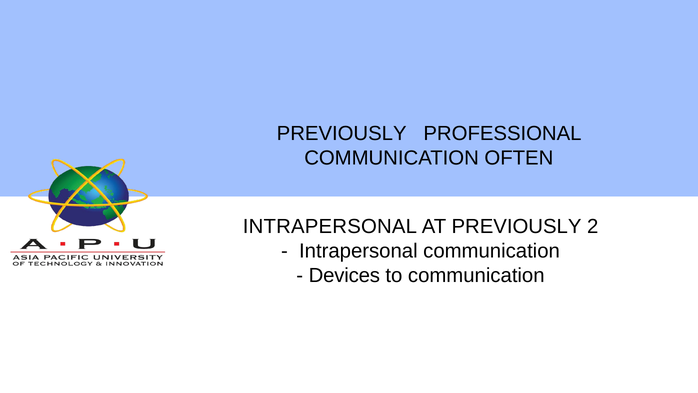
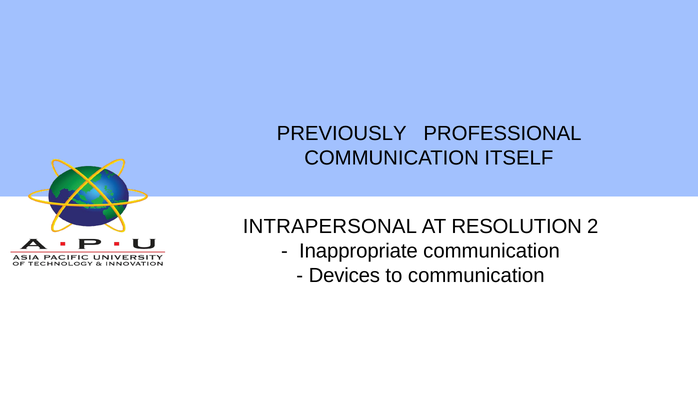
OFTEN: OFTEN -> ITSELF
AT PREVIOUSLY: PREVIOUSLY -> RESOLUTION
Intrapersonal at (358, 251): Intrapersonal -> Inappropriate
